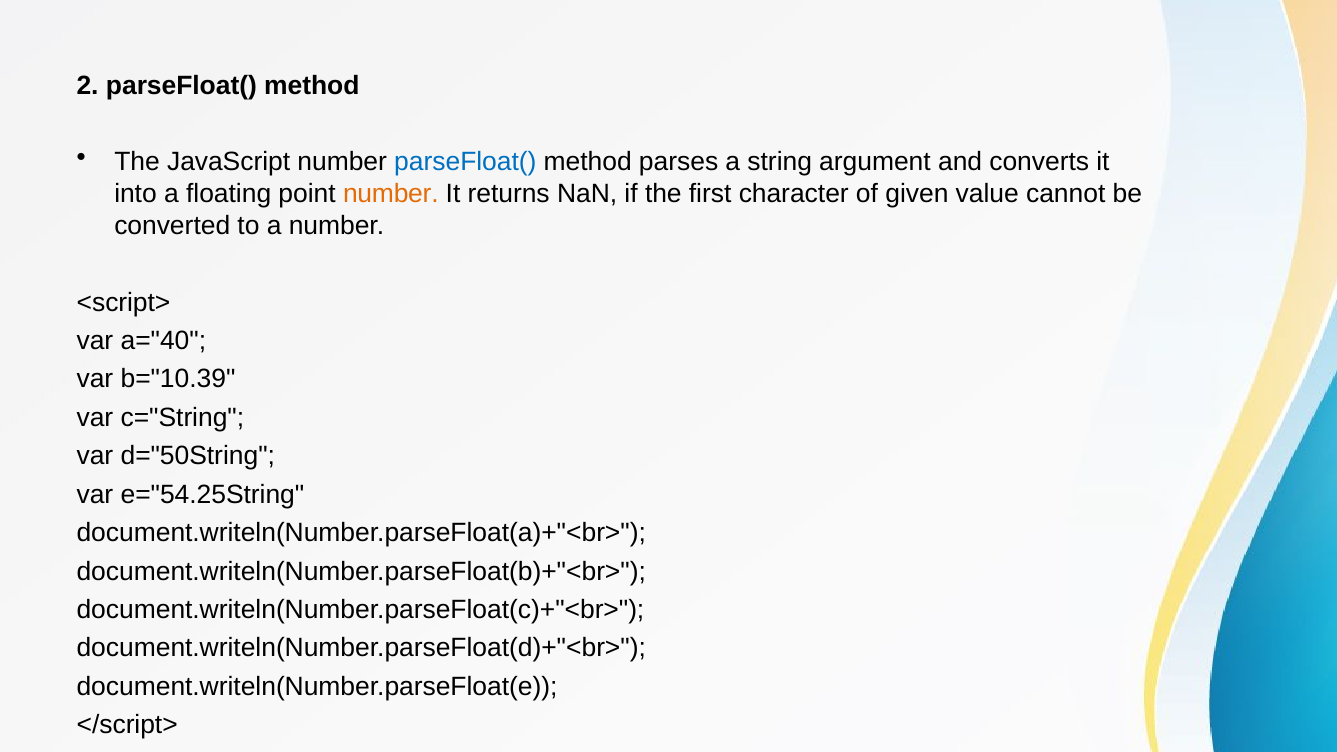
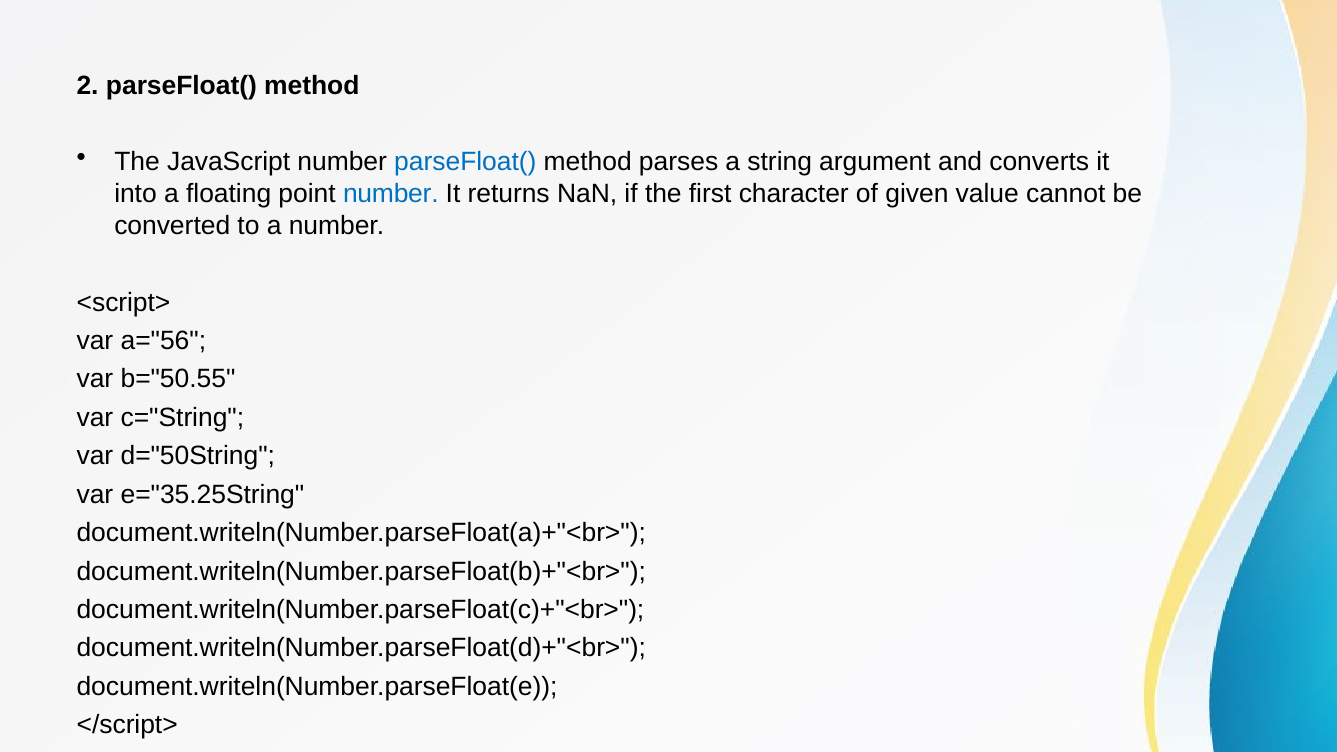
number at (391, 194) colour: orange -> blue
a="40: a="40 -> a="56
b="10.39: b="10.39 -> b="50.55
e="54.25String: e="54.25String -> e="35.25String
